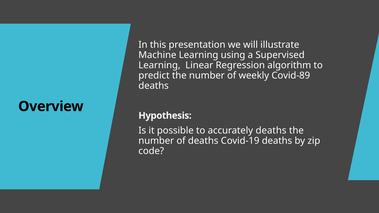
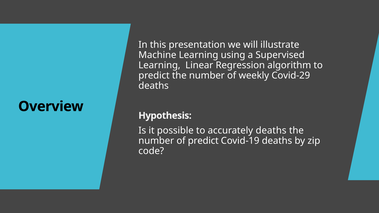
Covid-89: Covid-89 -> Covid-29
of deaths: deaths -> predict
